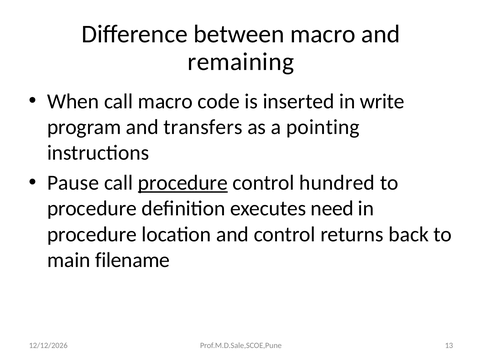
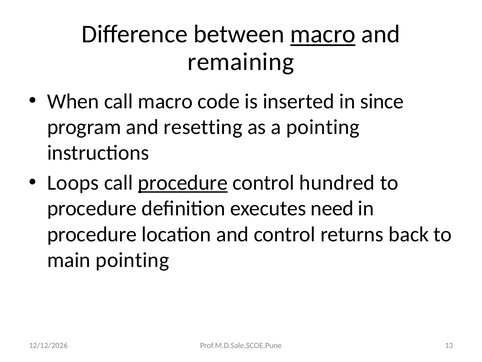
macro at (323, 34) underline: none -> present
write: write -> since
transfers: transfers -> resetting
Pause: Pause -> Loops
main filename: filename -> pointing
